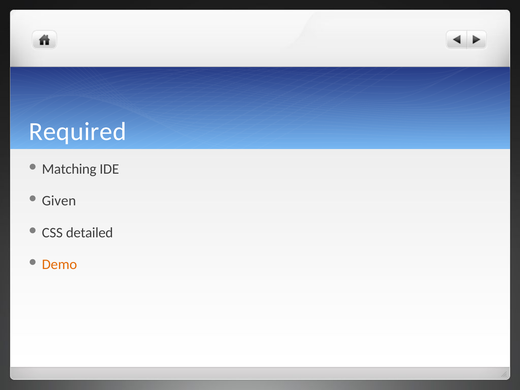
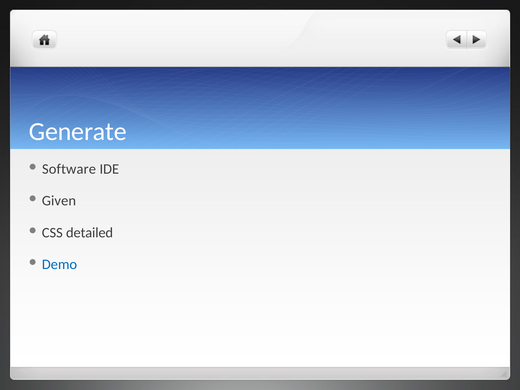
Required: Required -> Generate
Matching: Matching -> Software
Demo colour: orange -> blue
